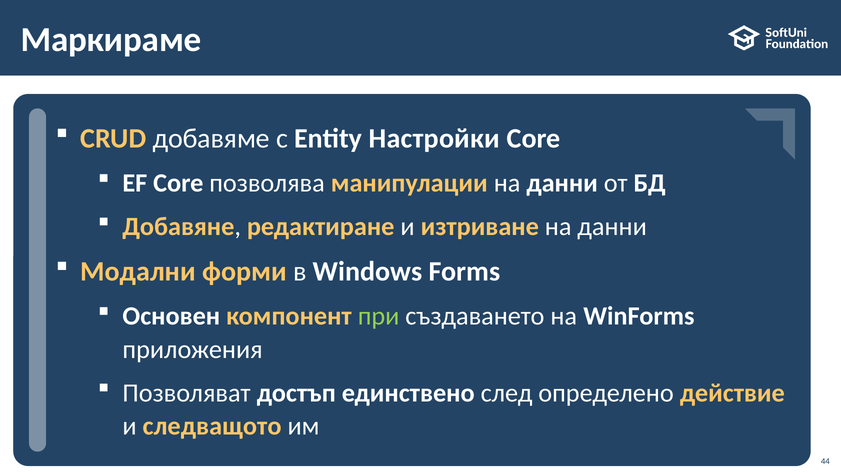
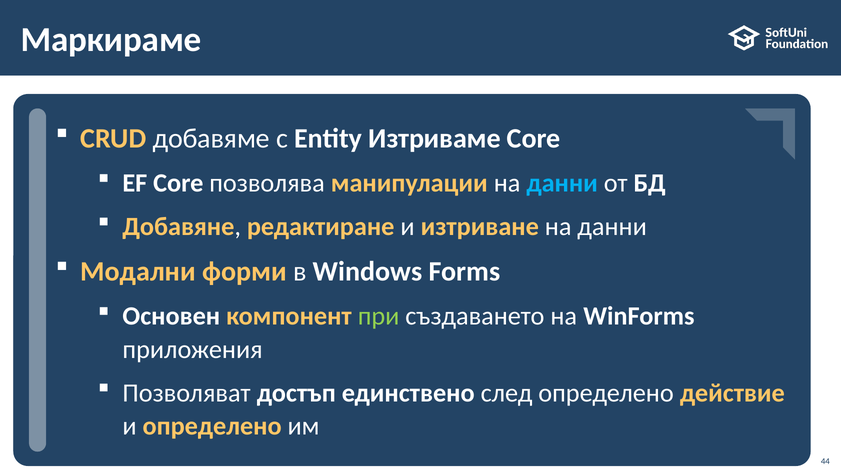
Настройки: Настройки -> Изтриваме
данни at (562, 183) colour: white -> light blue
и следващото: следващото -> определено
